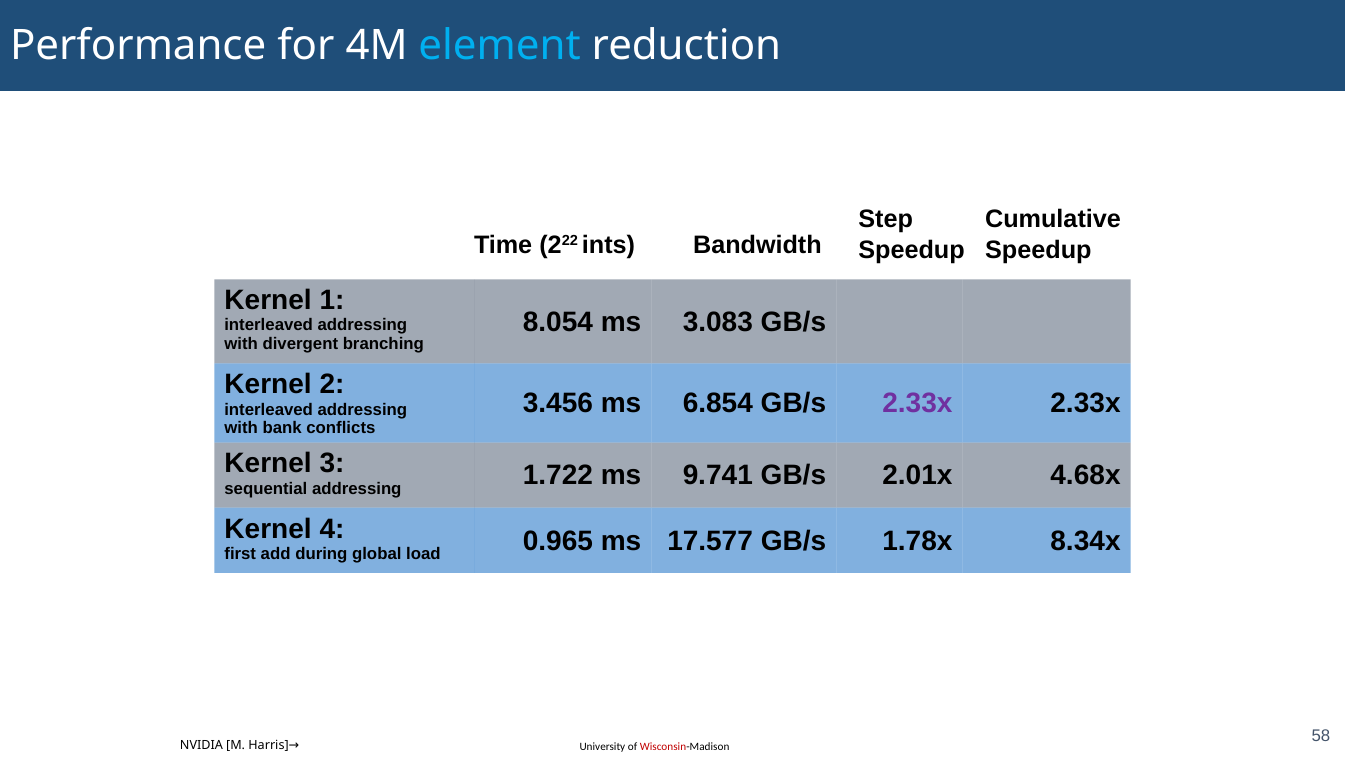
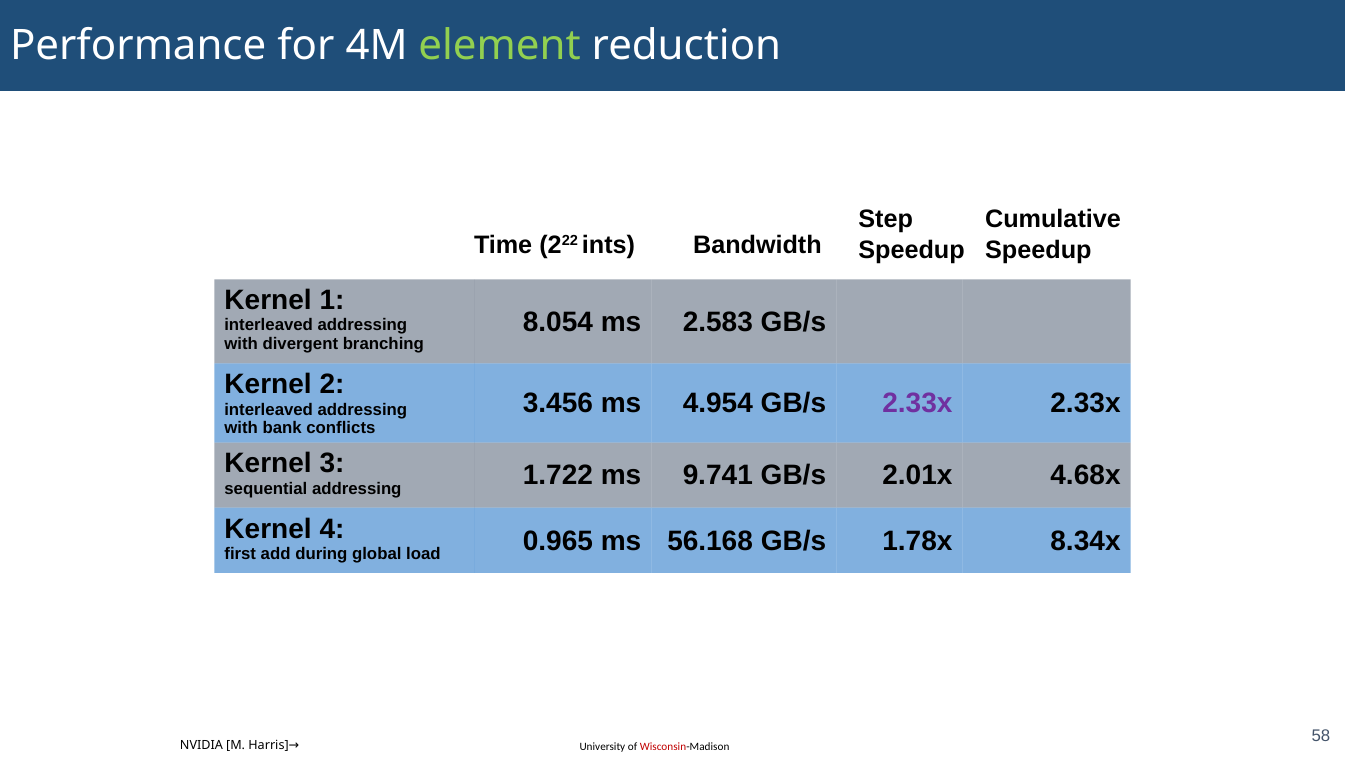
element colour: light blue -> light green
3.083: 3.083 -> 2.583
6.854: 6.854 -> 4.954
17.577: 17.577 -> 56.168
